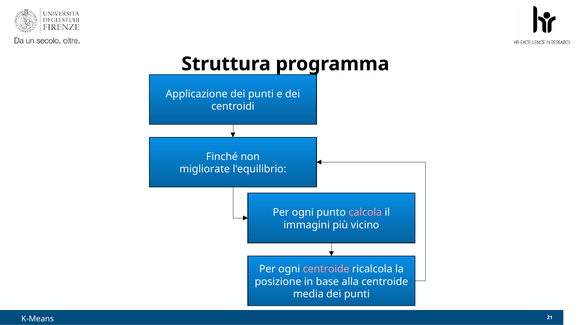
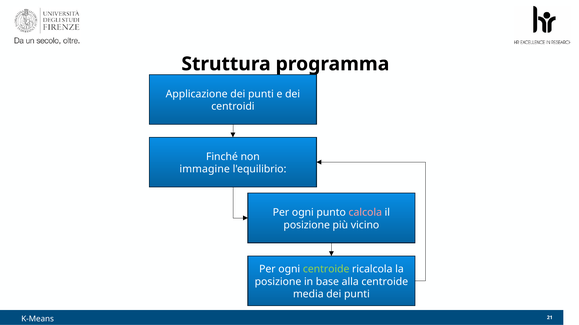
migliorate: migliorate -> immagine
immagini at (307, 225): immagini -> posizione
centroide at (326, 270) colour: pink -> light green
